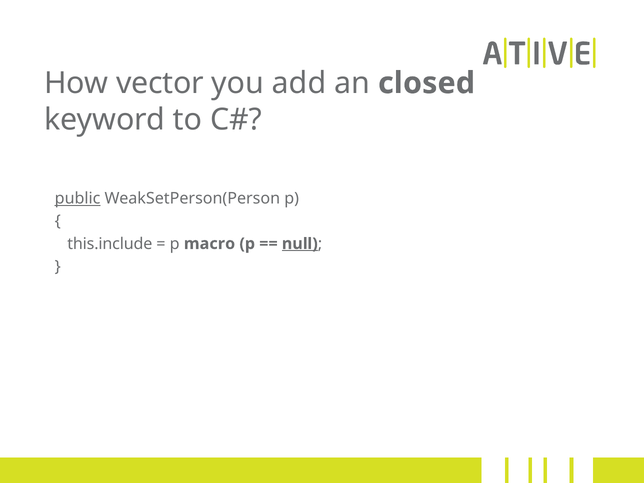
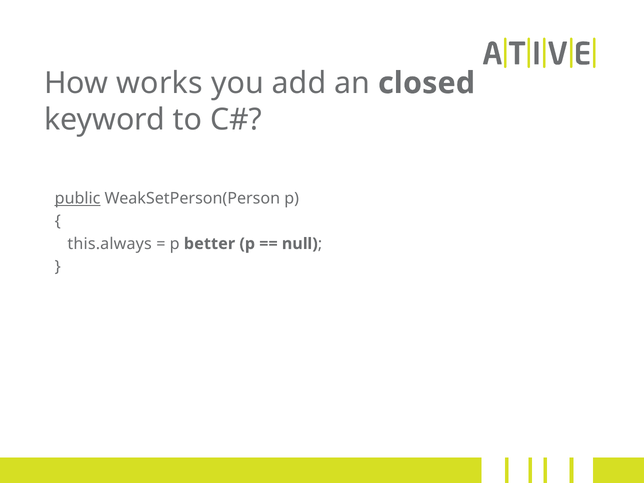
vector: vector -> works
this.include: this.include -> this.always
macro: macro -> better
null underline: present -> none
